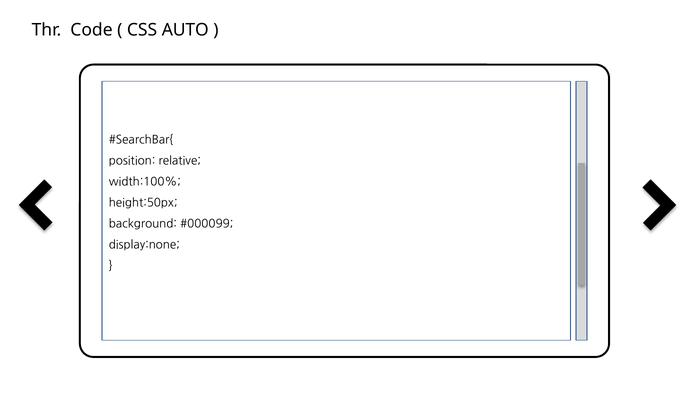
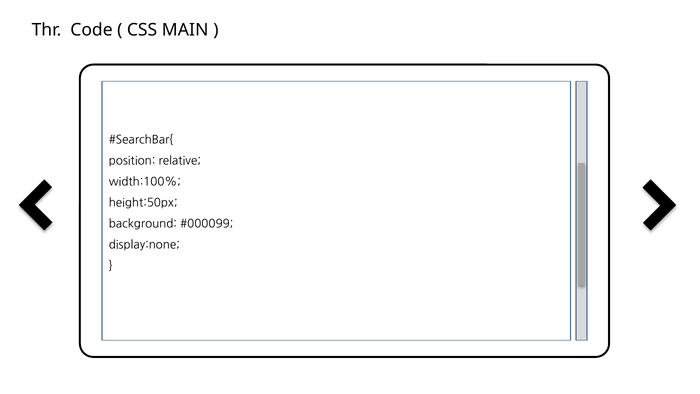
AUTO: AUTO -> MAIN
